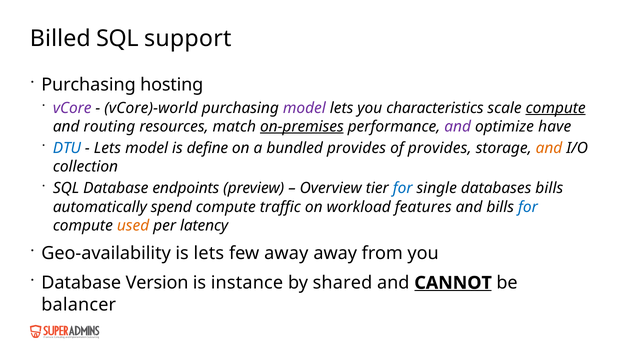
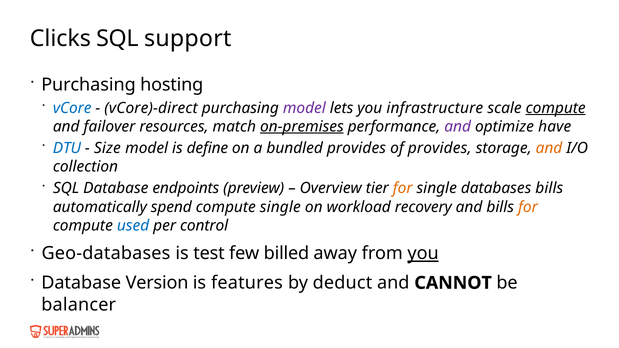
Billed: Billed -> Clicks
vCore colour: purple -> blue
vCore)-world: vCore)-world -> vCore)-direct
characteristics: characteristics -> infrastructure
routing: routing -> failover
Lets at (107, 148): Lets -> Size
for at (403, 188) colour: blue -> orange
compute traffic: traffic -> single
features: features -> recovery
for at (528, 207) colour: blue -> orange
used colour: orange -> blue
latency: latency -> control
Geo-availability: Geo-availability -> Geo-databases
is lets: lets -> test
few away: away -> billed
you at (423, 254) underline: none -> present
instance: instance -> features
shared: shared -> deduct
CANNOT underline: present -> none
